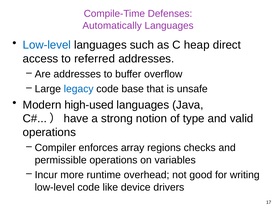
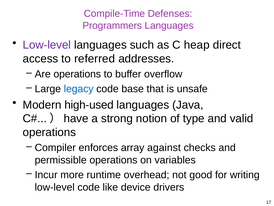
Automatically: Automatically -> Programmers
Low-level at (47, 45) colour: blue -> purple
Are addresses: addresses -> operations
regions: regions -> against
